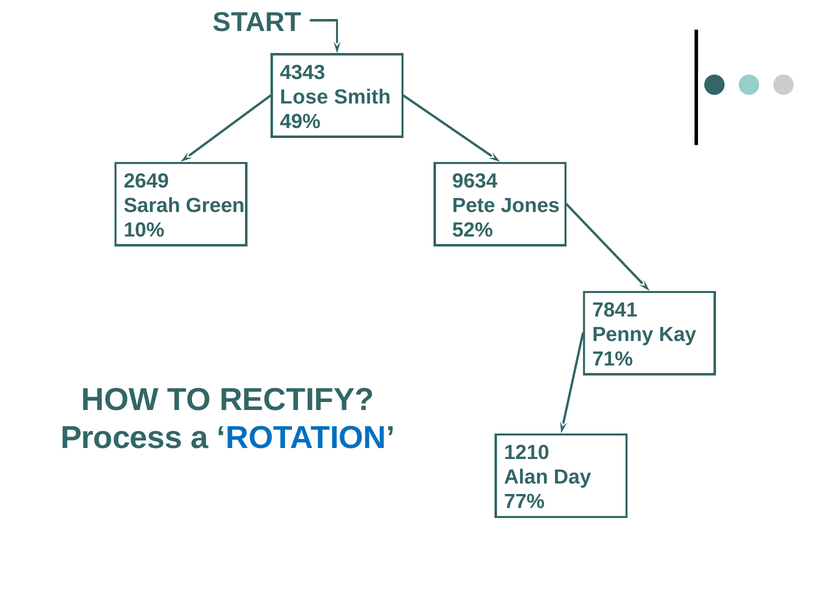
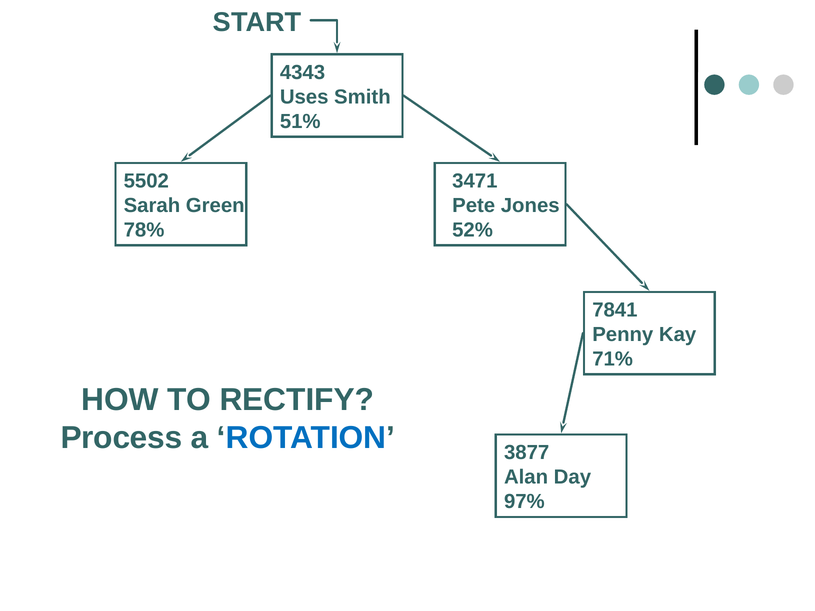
Lose: Lose -> Uses
49%: 49% -> 51%
2649: 2649 -> 5502
9634: 9634 -> 3471
10%: 10% -> 78%
1210: 1210 -> 3877
77%: 77% -> 97%
